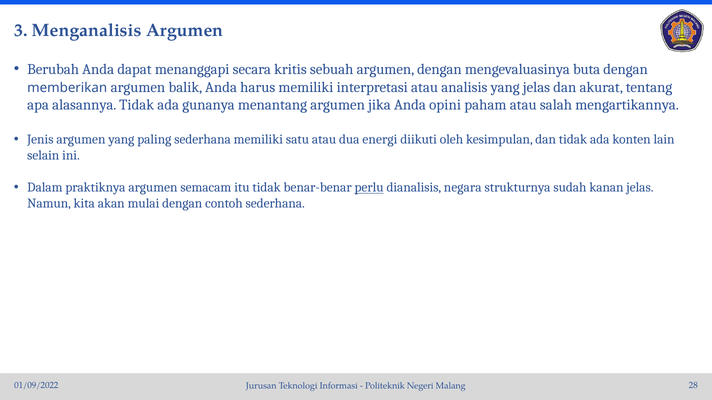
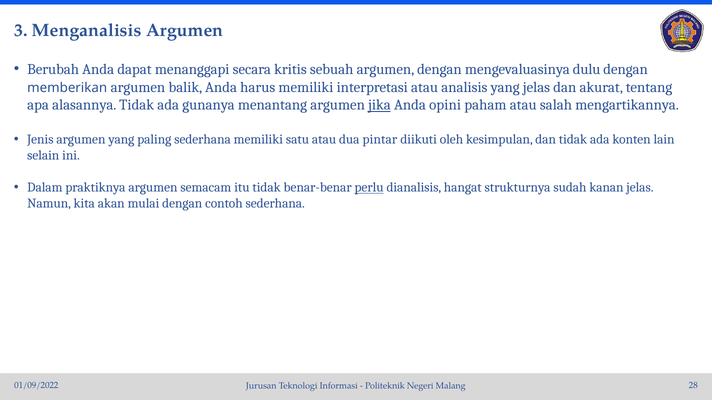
buta: buta -> dulu
jika underline: none -> present
energi: energi -> pintar
negara: negara -> hangat
